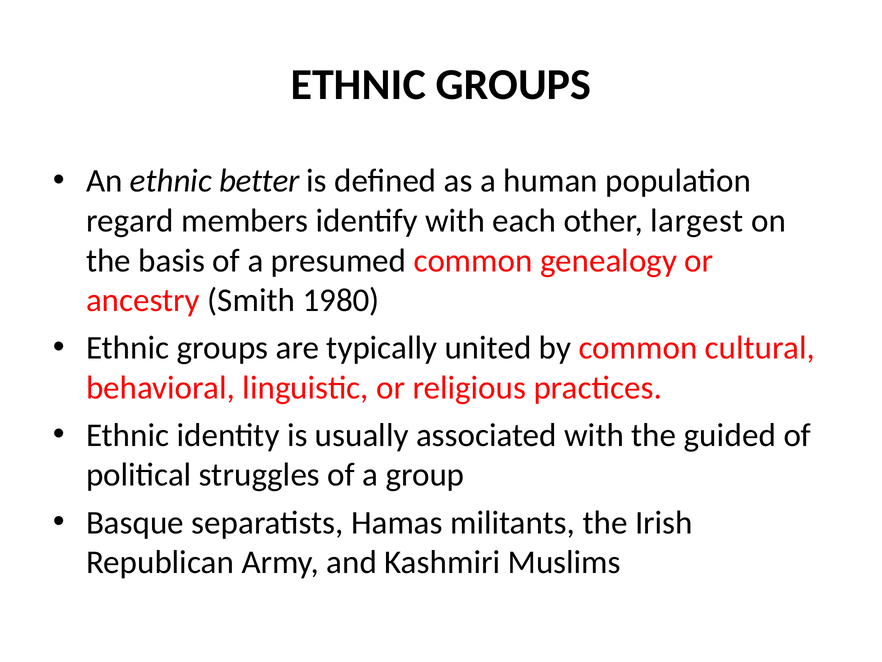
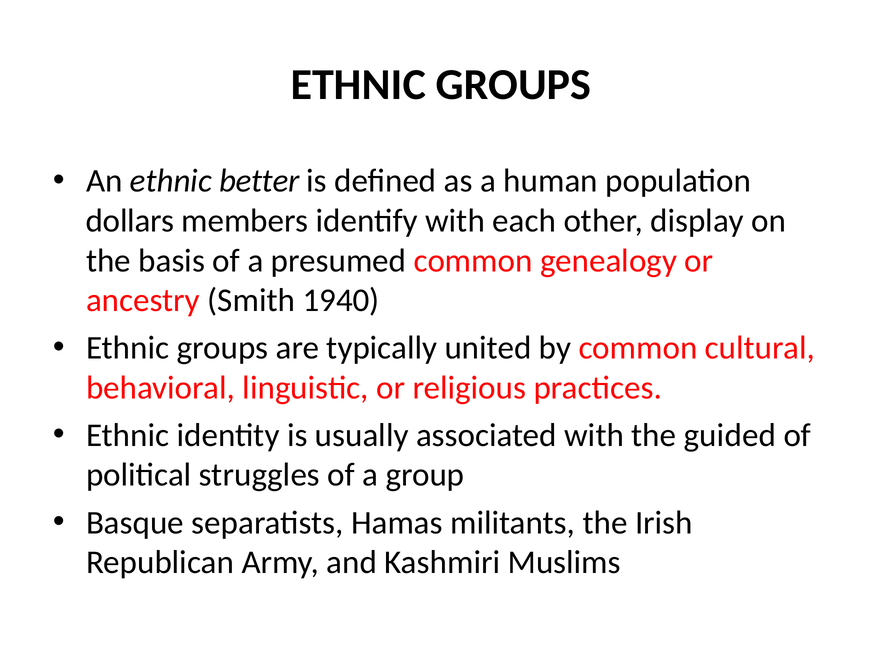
regard: regard -> dollars
largest: largest -> display
1980: 1980 -> 1940
